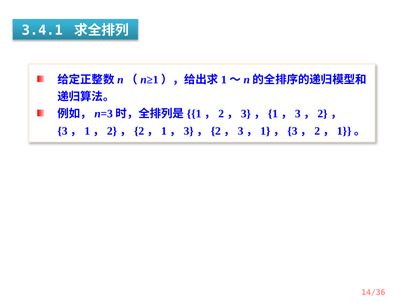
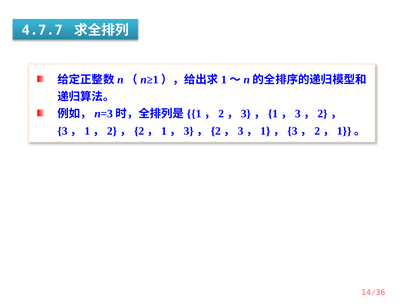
3.4.1: 3.4.1 -> 4.7.7
